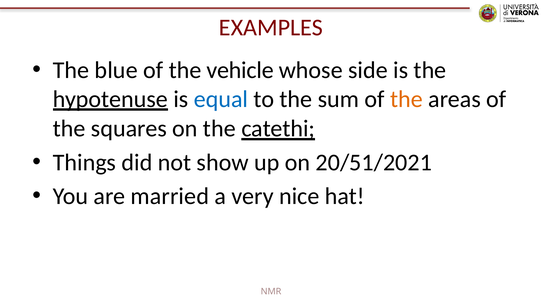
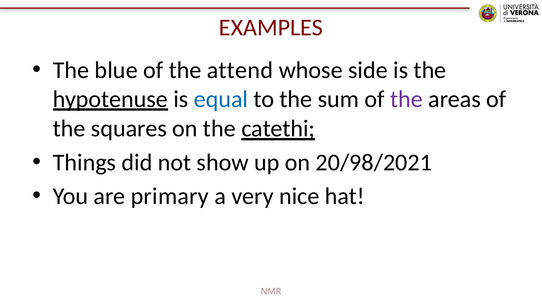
vehicle: vehicle -> attend
the at (406, 99) colour: orange -> purple
20/51/2021: 20/51/2021 -> 20/98/2021
married: married -> primary
